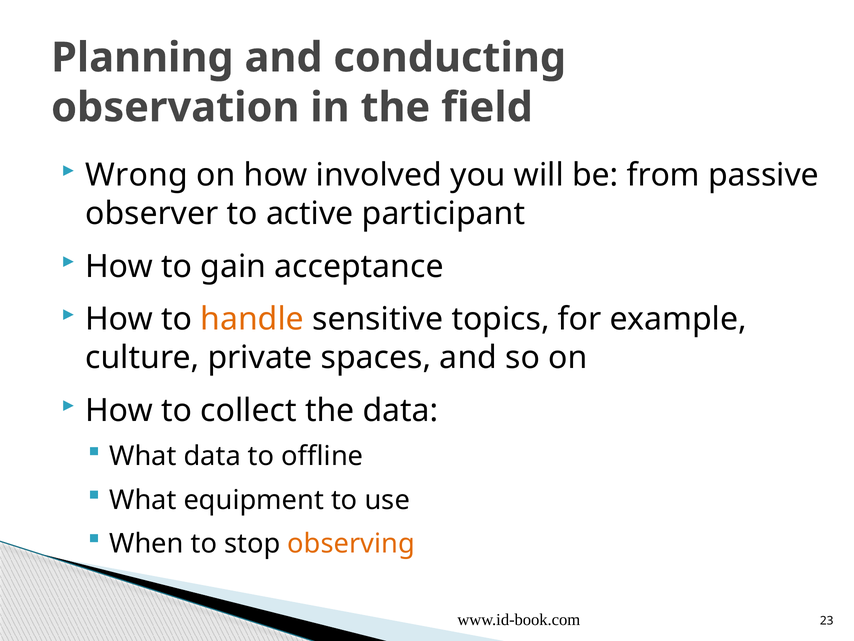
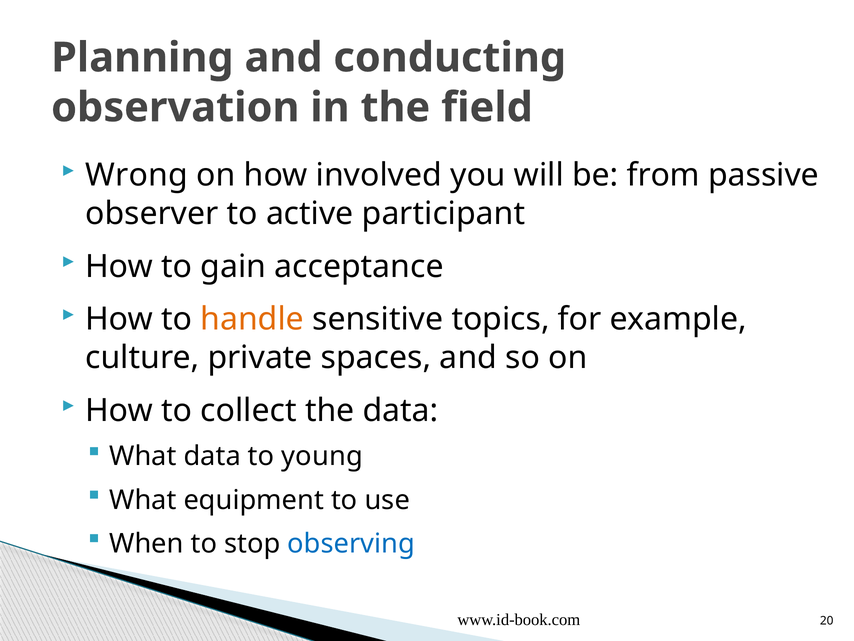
offline: offline -> young
observing colour: orange -> blue
23: 23 -> 20
